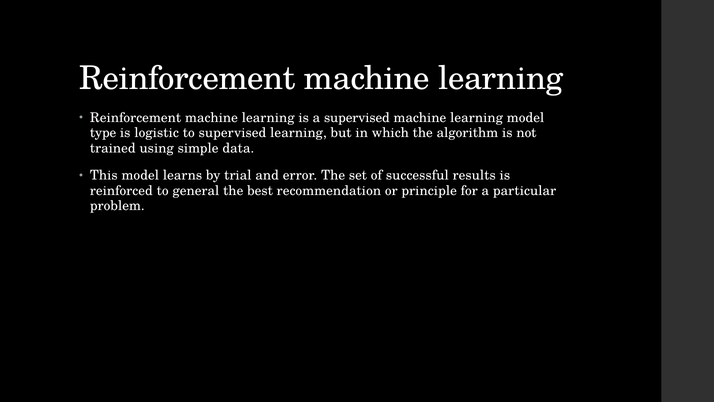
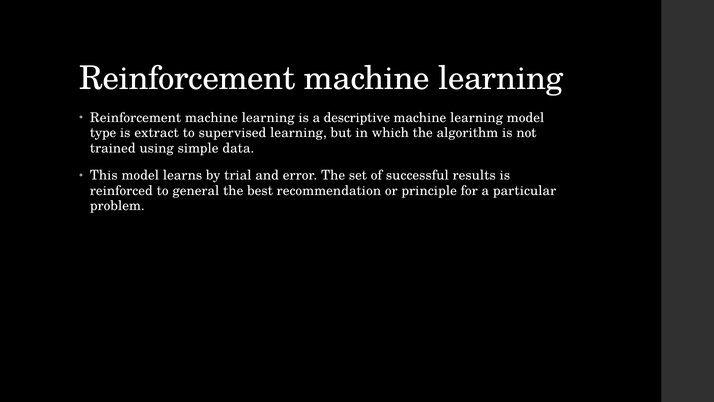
a supervised: supervised -> descriptive
logistic: logistic -> extract
